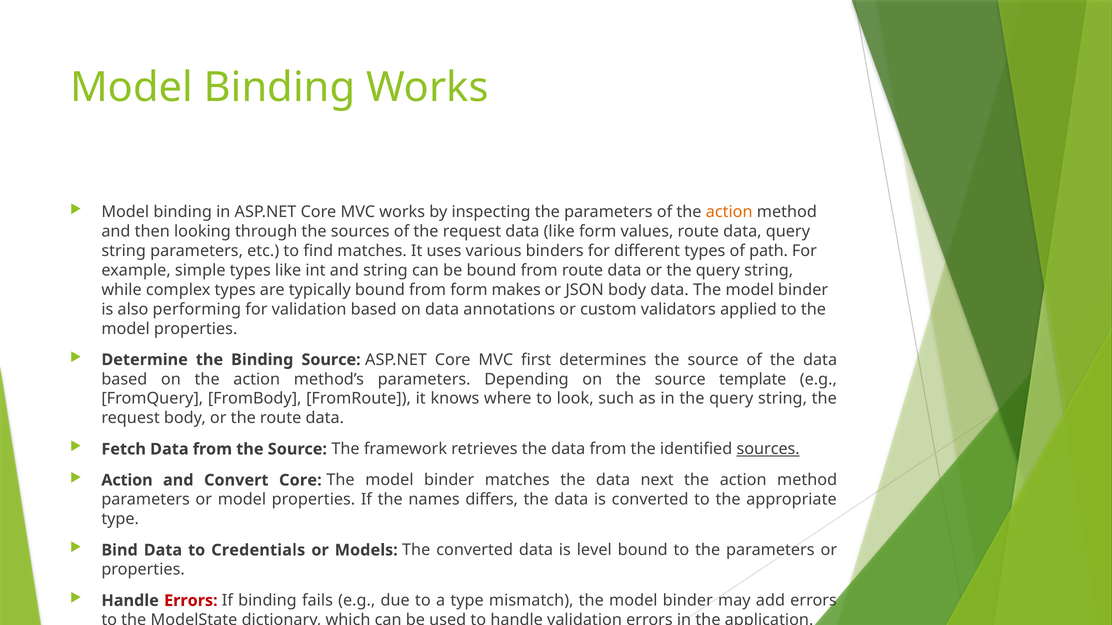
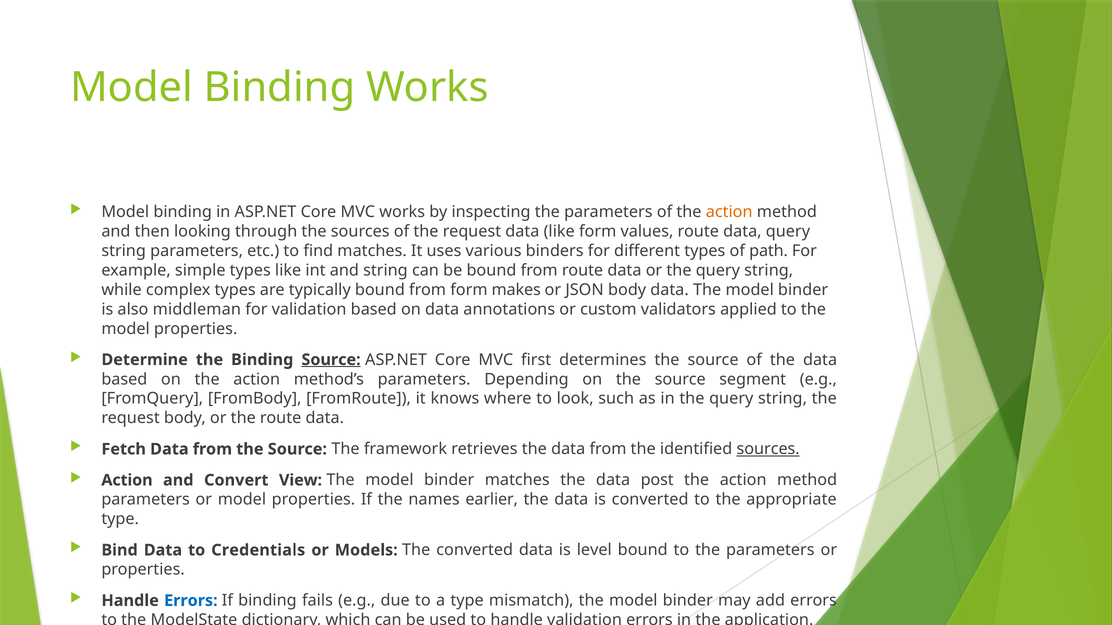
performing: performing -> middleman
Source at (331, 360) underline: none -> present
template: template -> segment
Convert Core: Core -> View
next: next -> post
differs: differs -> earlier
Errors at (191, 601) colour: red -> blue
